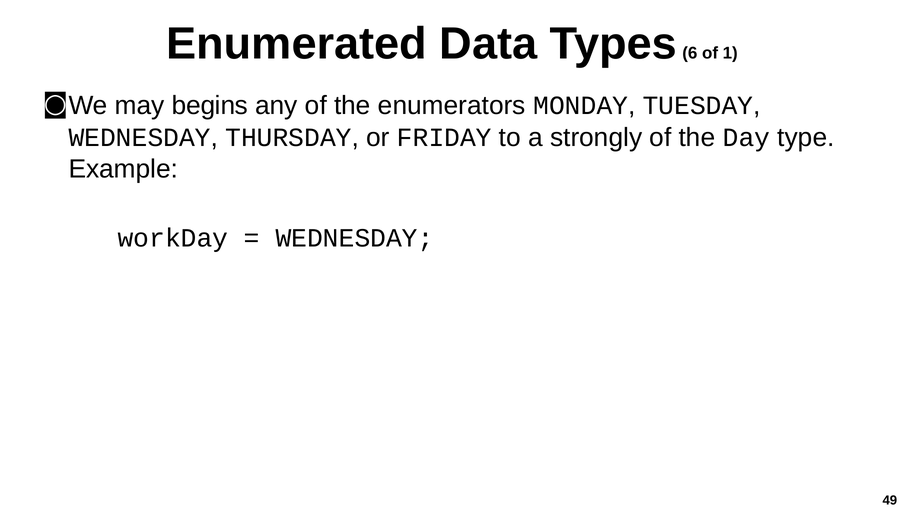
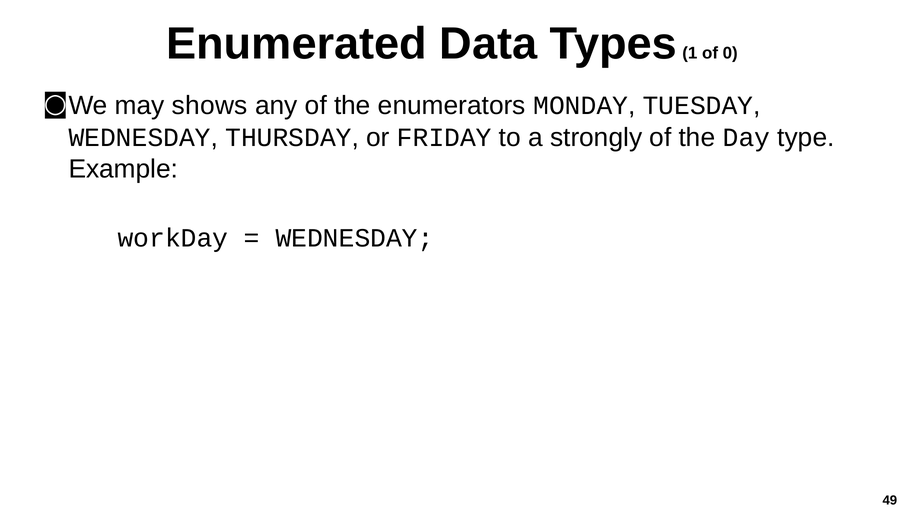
6: 6 -> 1
1: 1 -> 0
begins: begins -> shows
